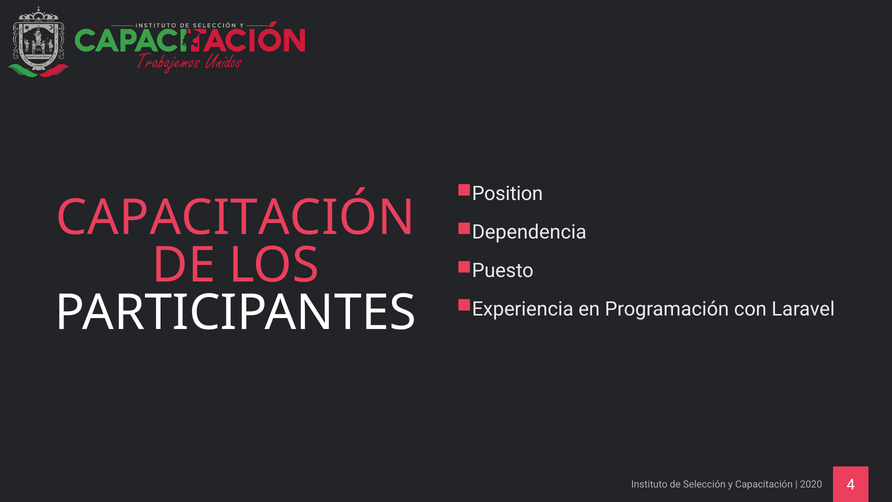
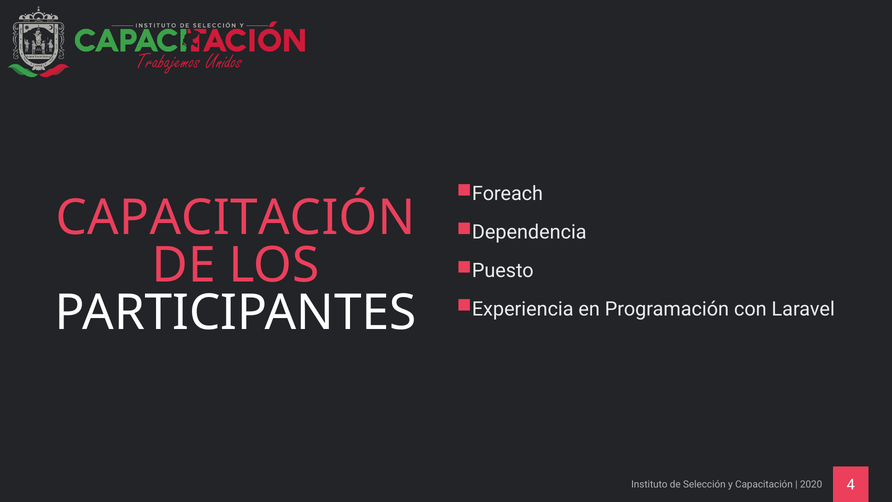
Position: Position -> Foreach
